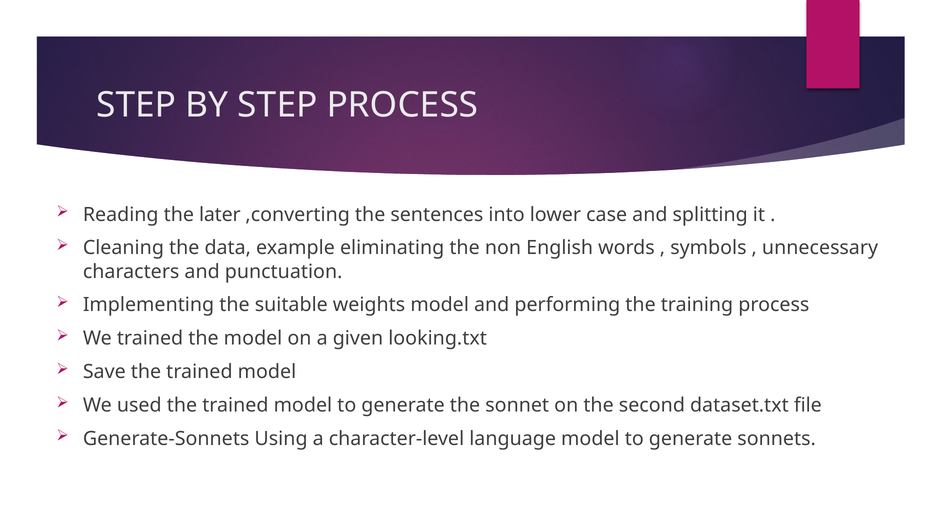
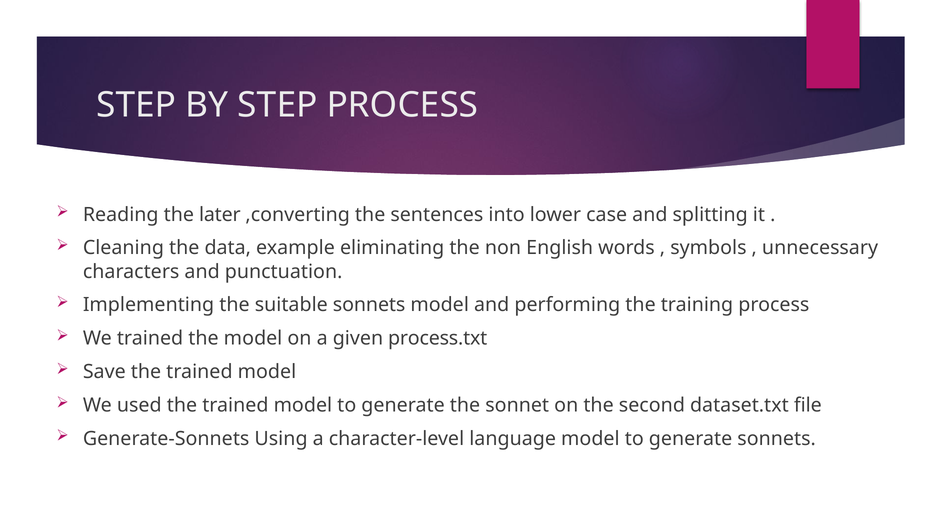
suitable weights: weights -> sonnets
looking.txt: looking.txt -> process.txt
